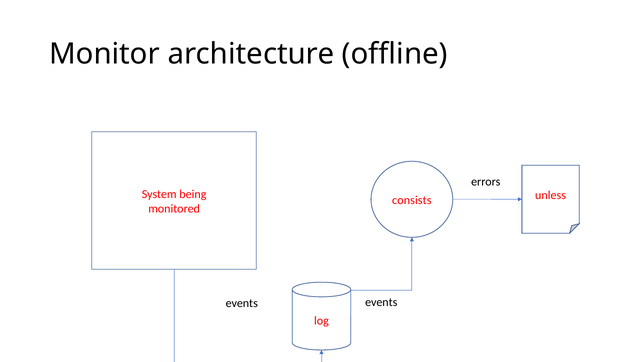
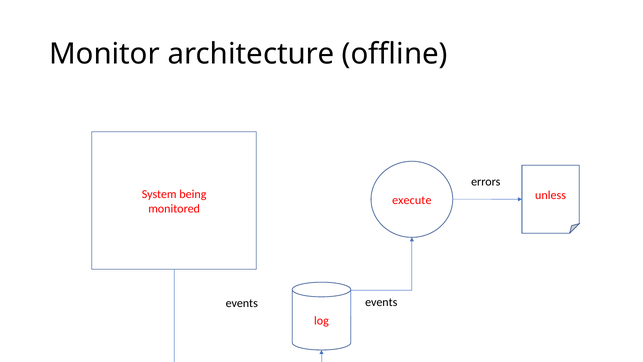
consists: consists -> execute
